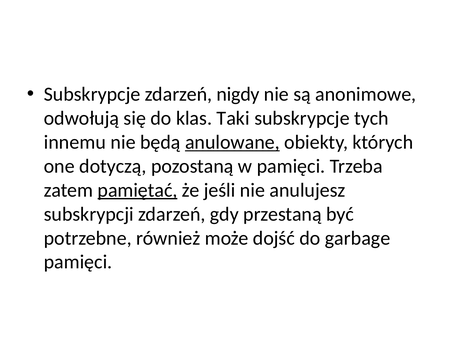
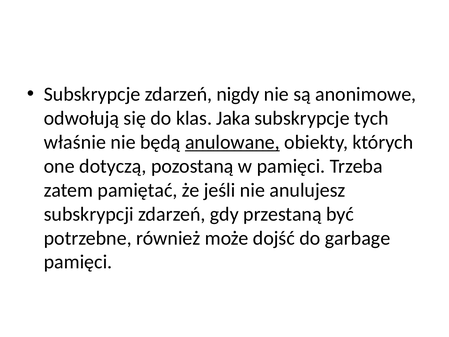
Taki: Taki -> Jaka
innemu: innemu -> właśnie
pamiętać underline: present -> none
